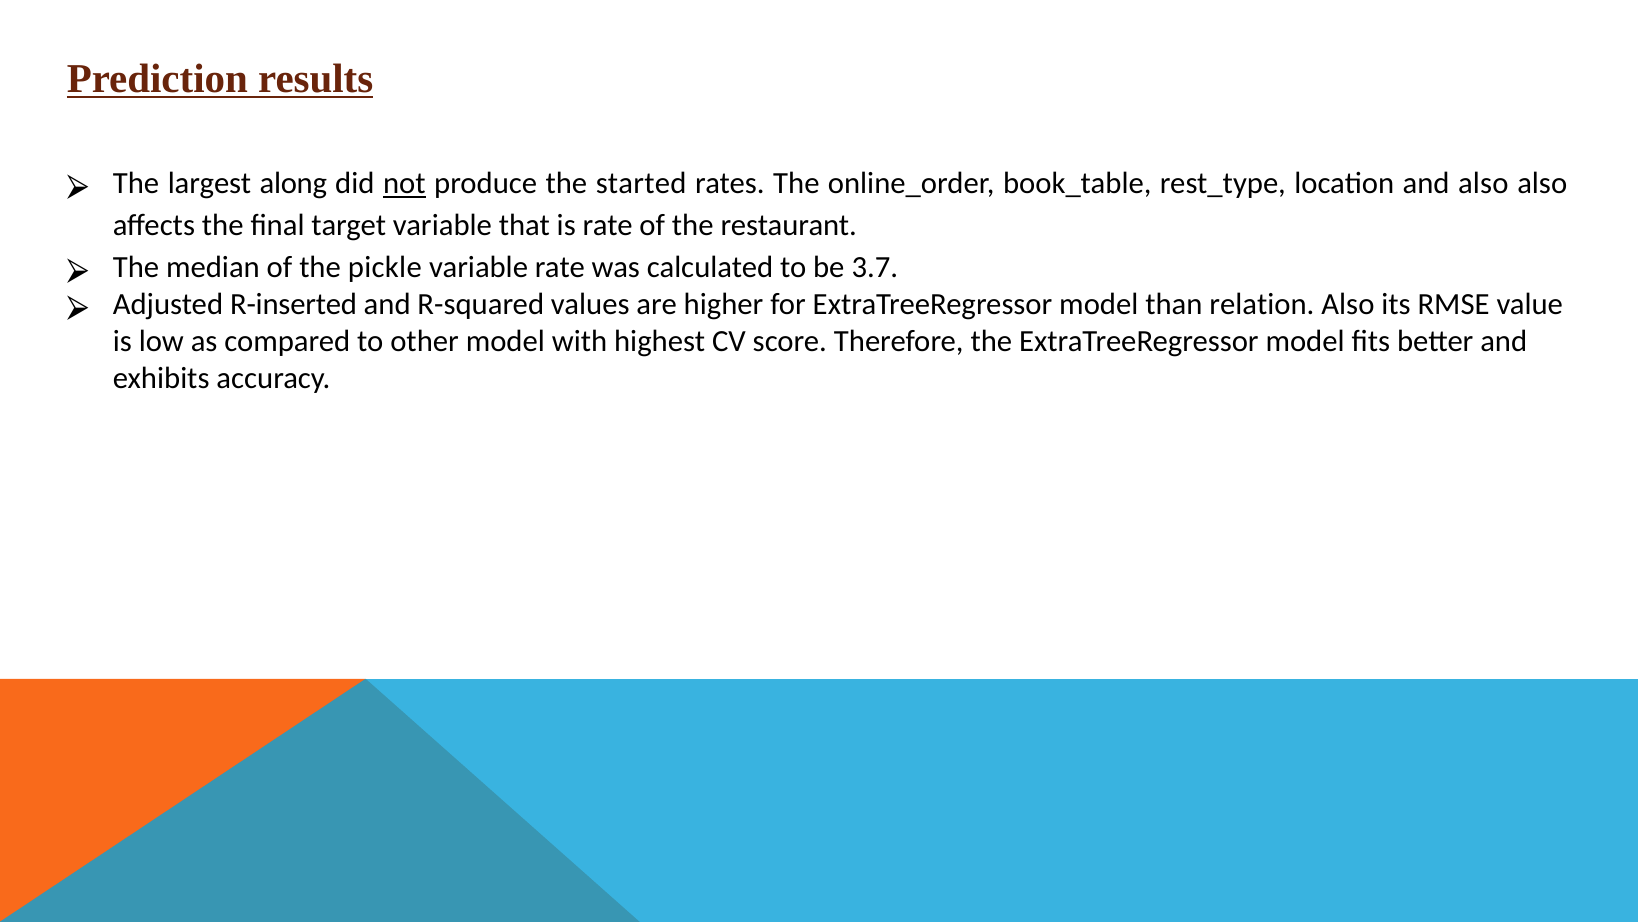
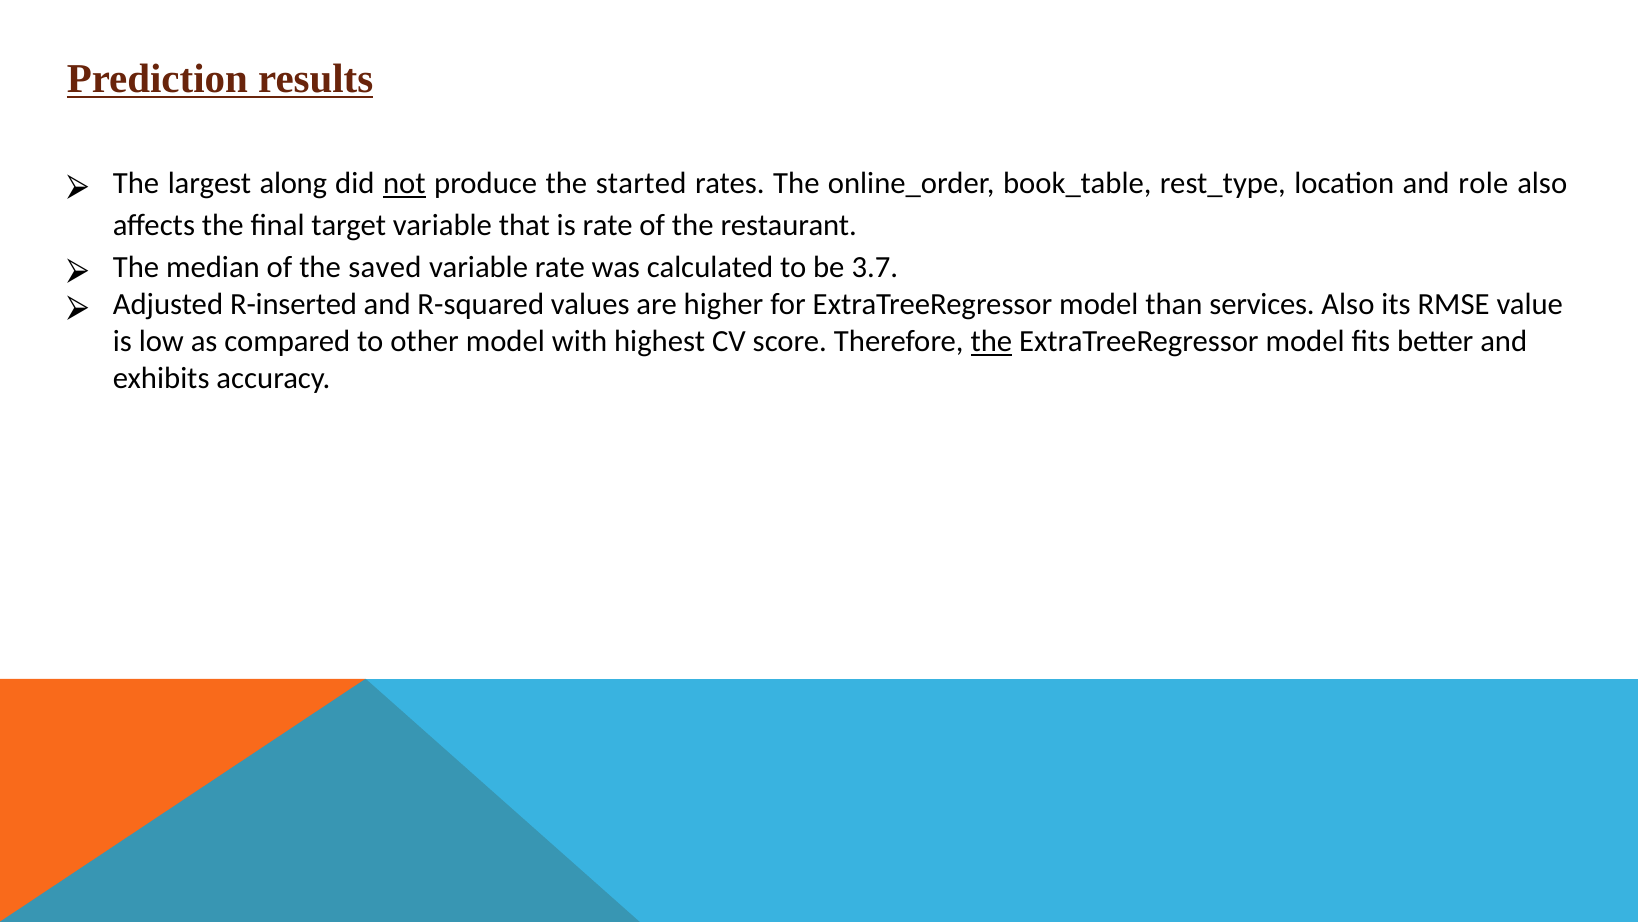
and also: also -> role
pickle: pickle -> saved
relation: relation -> services
the at (991, 341) underline: none -> present
